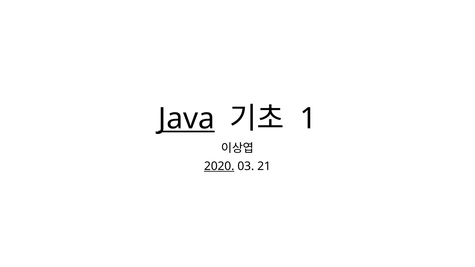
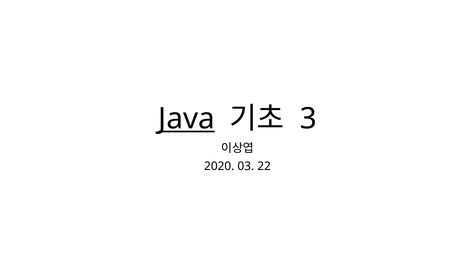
1: 1 -> 3
2020 underline: present -> none
21: 21 -> 22
